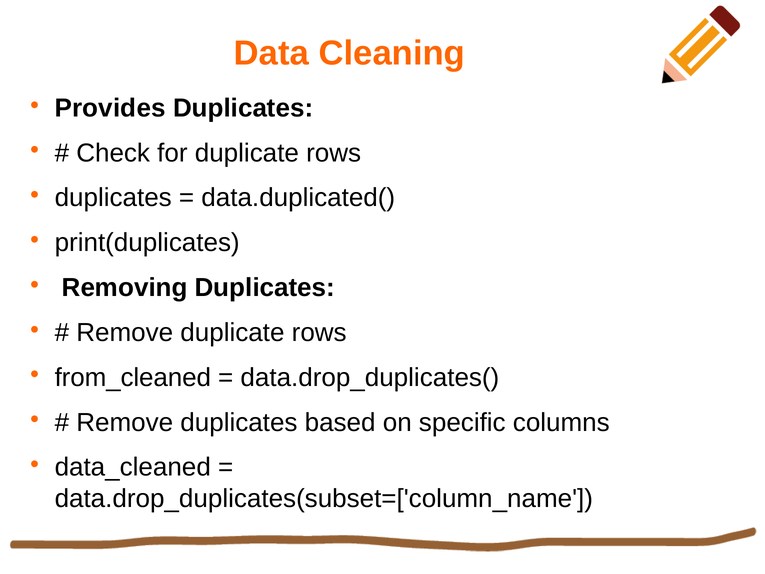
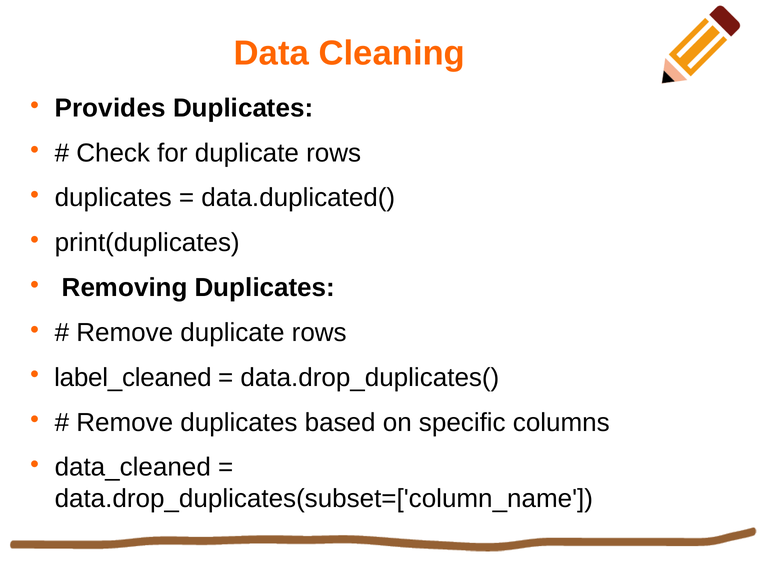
from_cleaned: from_cleaned -> label_cleaned
